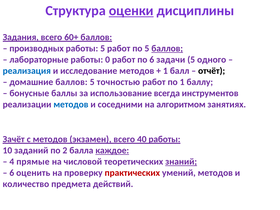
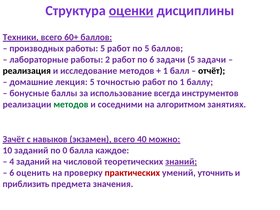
Задания: Задания -> Техники
баллов at (167, 48) underline: present -> none
0: 0 -> 2
5 одного: одного -> задачи
реализация colour: blue -> black
домашние баллов: баллов -> лекция
методов at (71, 104) colour: blue -> green
с методов: методов -> навыков
40 работы: работы -> можно
2: 2 -> 0
каждое underline: present -> none
4 прямые: прямые -> заданий
умений методов: методов -> уточнить
количество: количество -> приблизить
действий: действий -> значения
